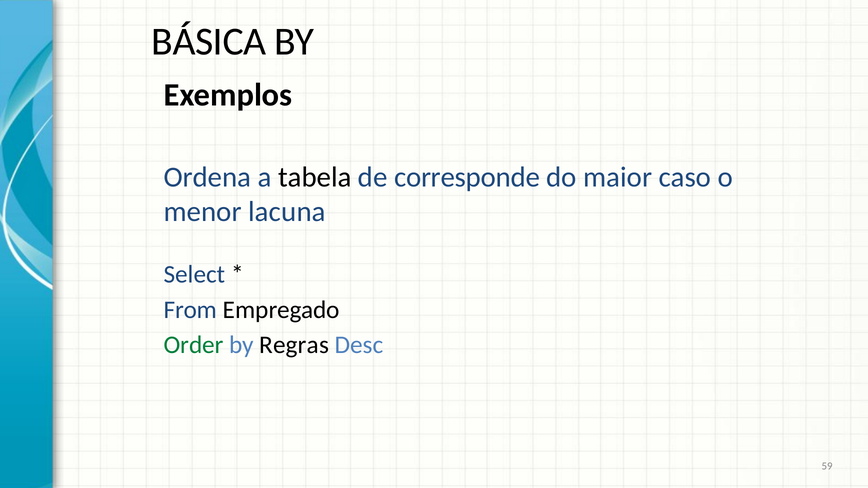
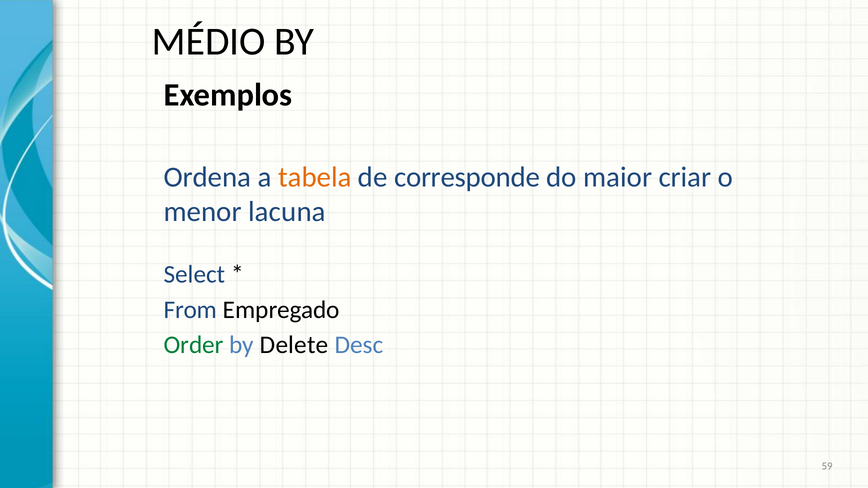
BÁSICA: BÁSICA -> MÉDIO
tabela colour: black -> orange
caso: caso -> criar
Regras: Regras -> Delete
